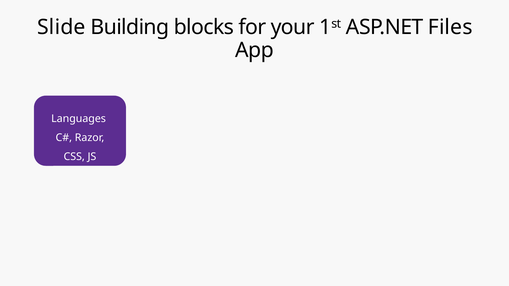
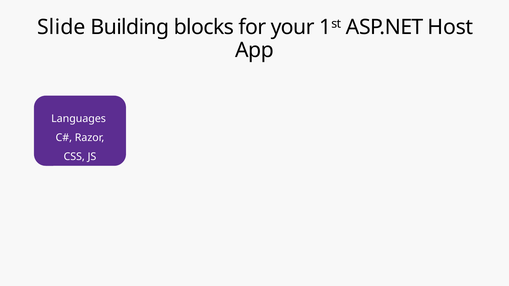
Files: Files -> Host
